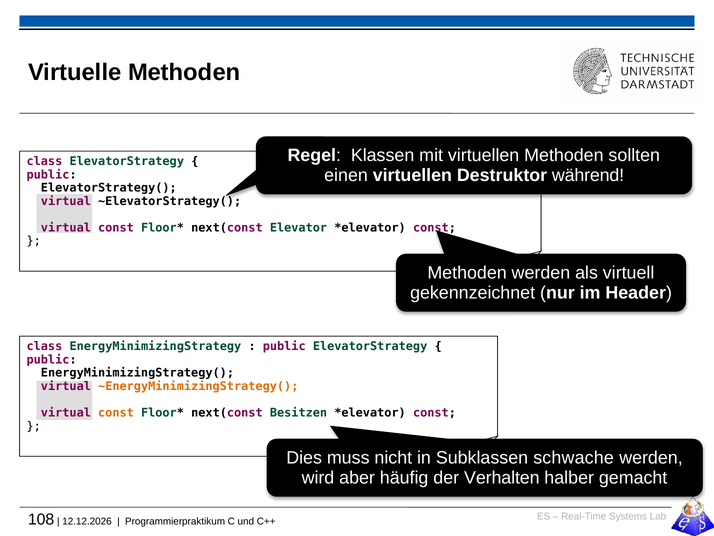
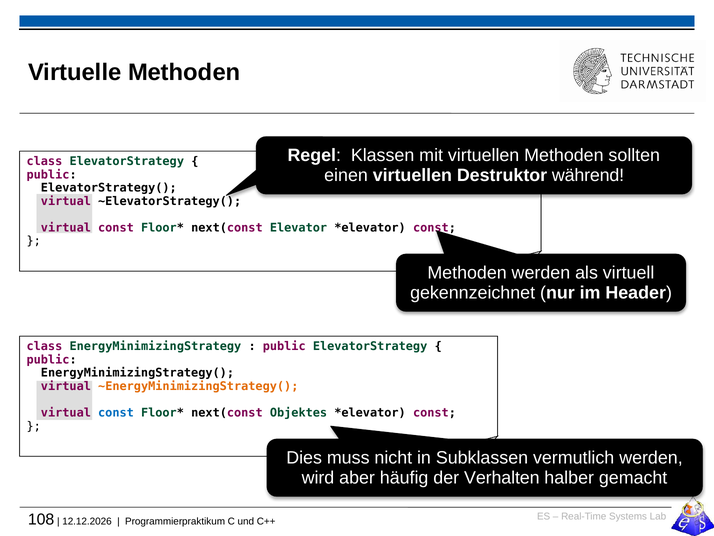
const at (116, 412) colour: orange -> blue
Besitzen: Besitzen -> Objektes
schwache: schwache -> vermutlich
